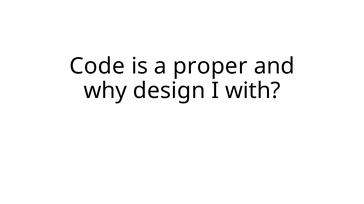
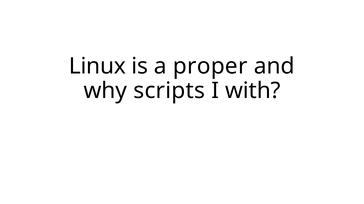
Code: Code -> Linux
design: design -> scripts
